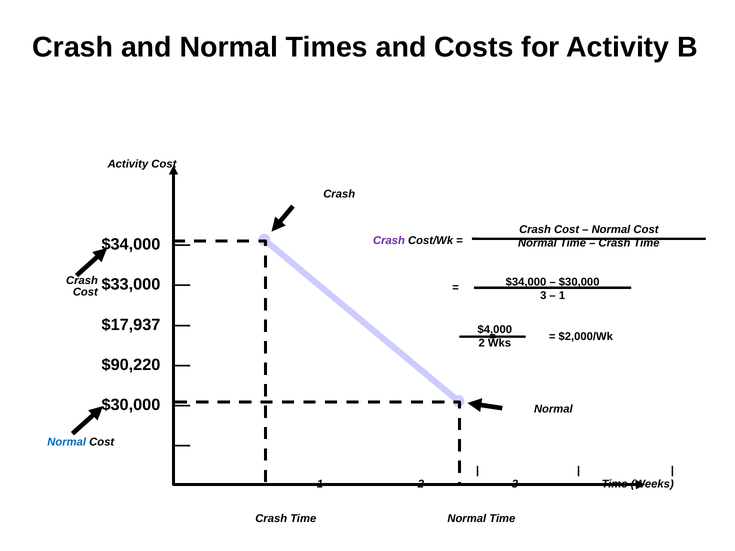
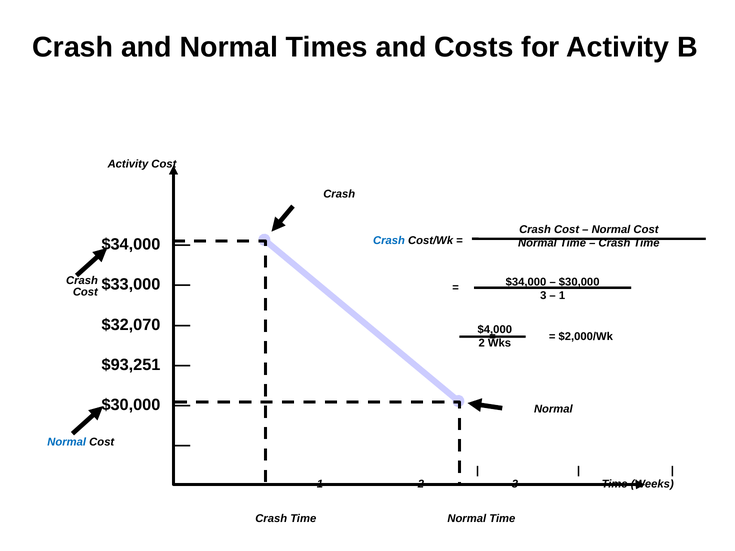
Crash at (389, 241) colour: purple -> blue
$17,937: $17,937 -> $32,070
$90,220: $90,220 -> $93,251
